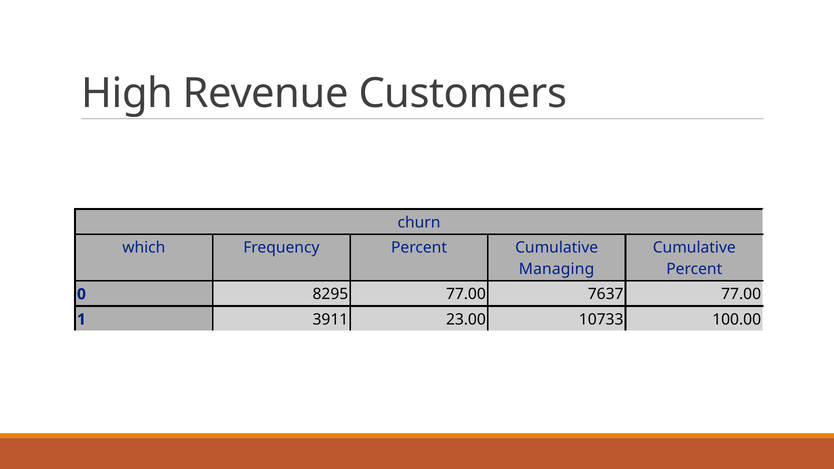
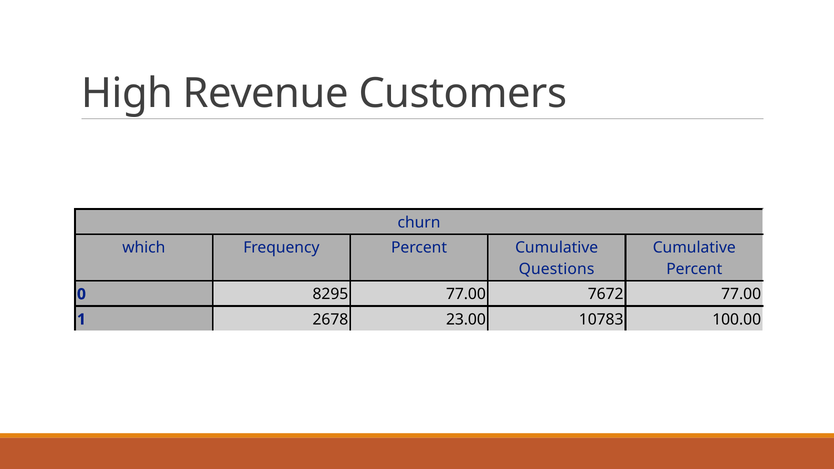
Managing: Managing -> Questions
7637: 7637 -> 7672
3911: 3911 -> 2678
10733: 10733 -> 10783
